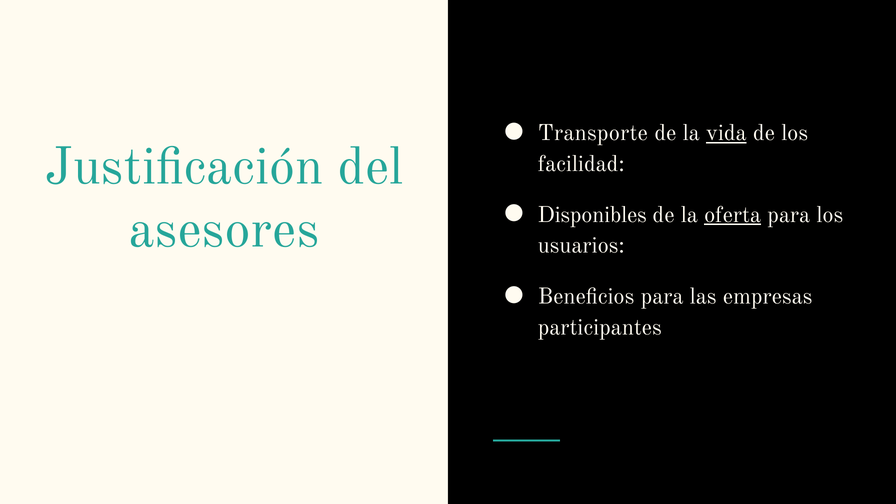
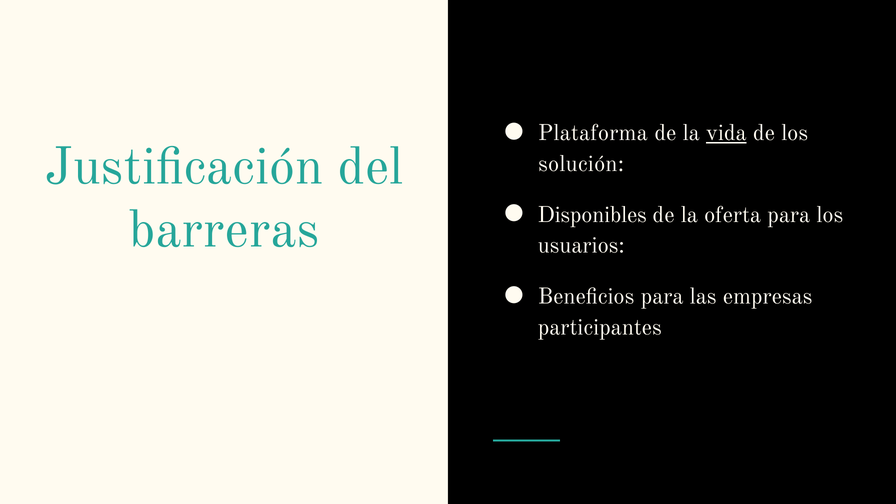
Transporte: Transporte -> Plataforma
facilidad: facilidad -> solución
oferta underline: present -> none
asesores: asesores -> barreras
